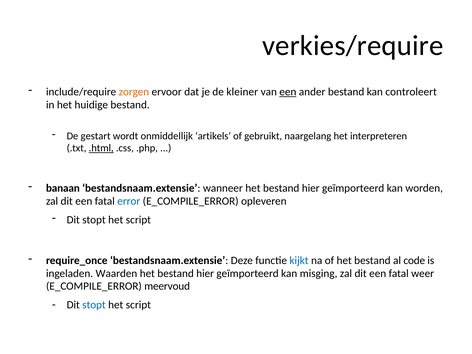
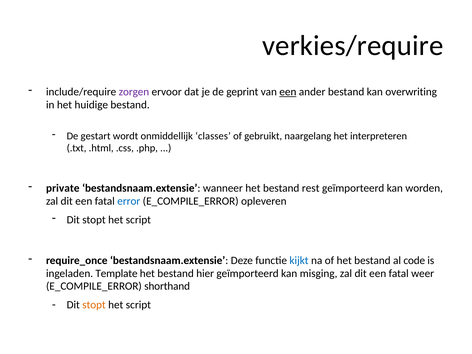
zorgen colour: orange -> purple
kleiner: kleiner -> geprint
controleert: controleert -> overwriting
artikels: artikels -> classes
.html underline: present -> none
banaan: banaan -> private
wanneer het bestand hier: hier -> rest
Waarden: Waarden -> Template
meervoud: meervoud -> shorthand
stopt at (94, 305) colour: blue -> orange
